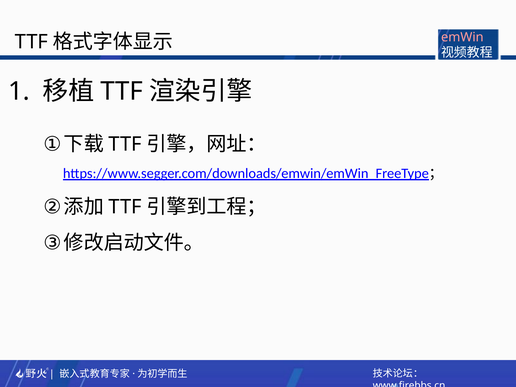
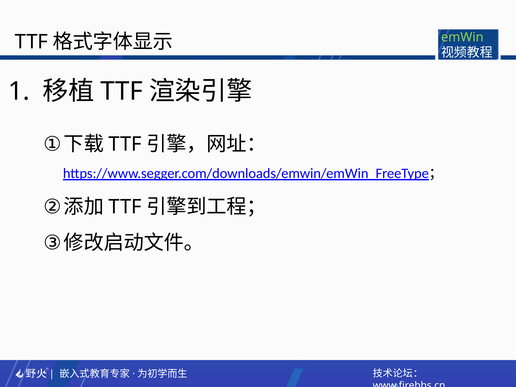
emWin colour: pink -> light green
